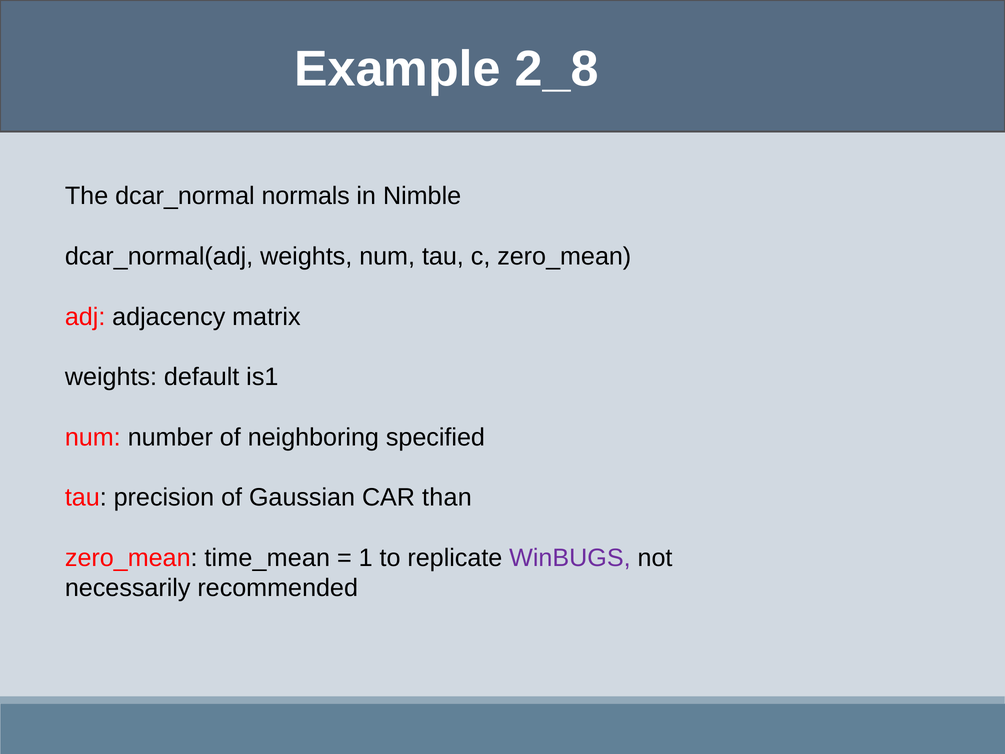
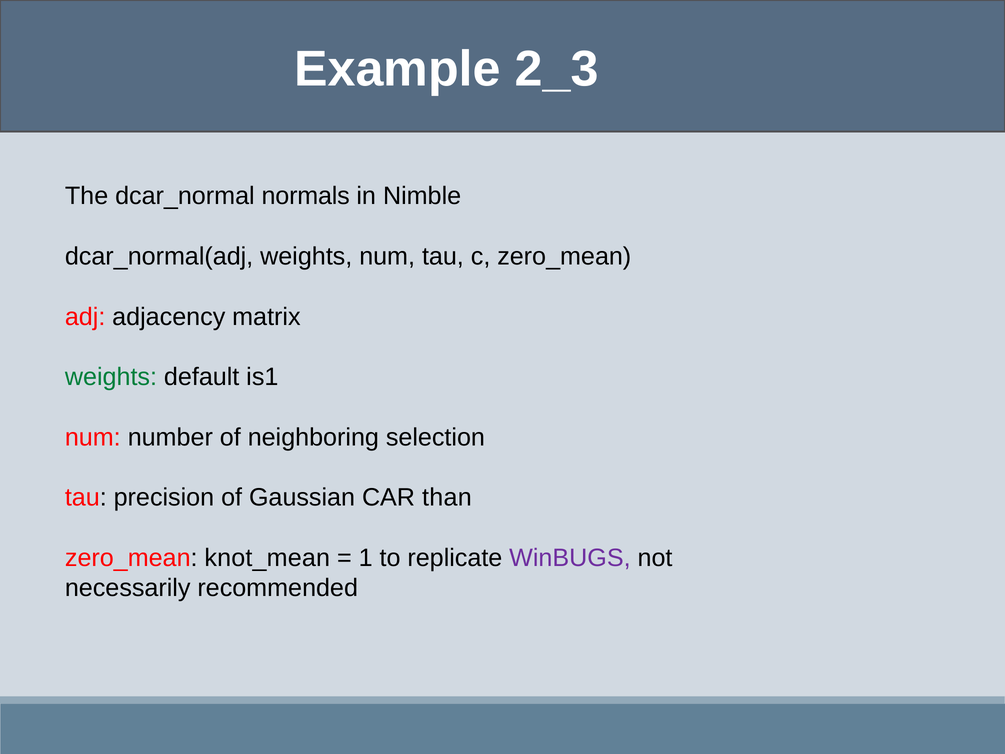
2_8: 2_8 -> 2_3
weights at (111, 377) colour: black -> green
specified: specified -> selection
time_mean: time_mean -> knot_mean
